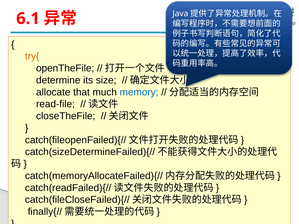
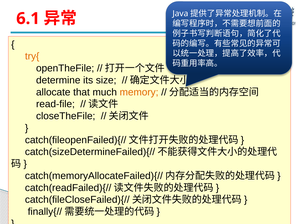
memory colour: blue -> orange
